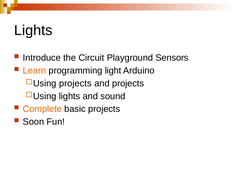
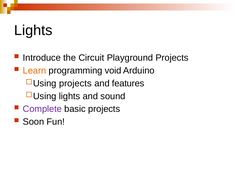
Playground Sensors: Sensors -> Projects
light: light -> void
and projects: projects -> features
Complete colour: orange -> purple
